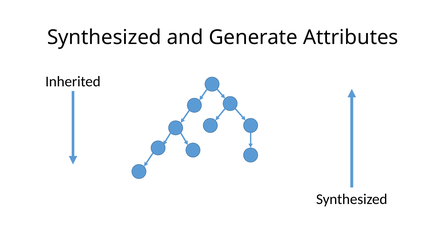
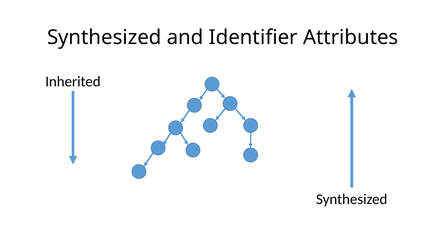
Generate: Generate -> Identifier
